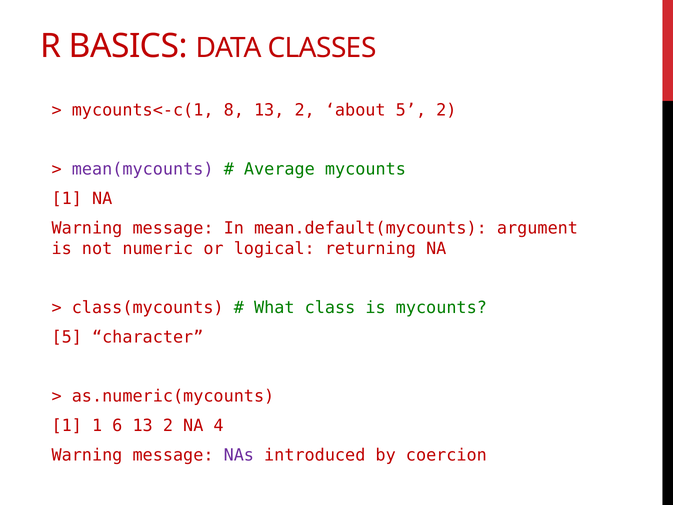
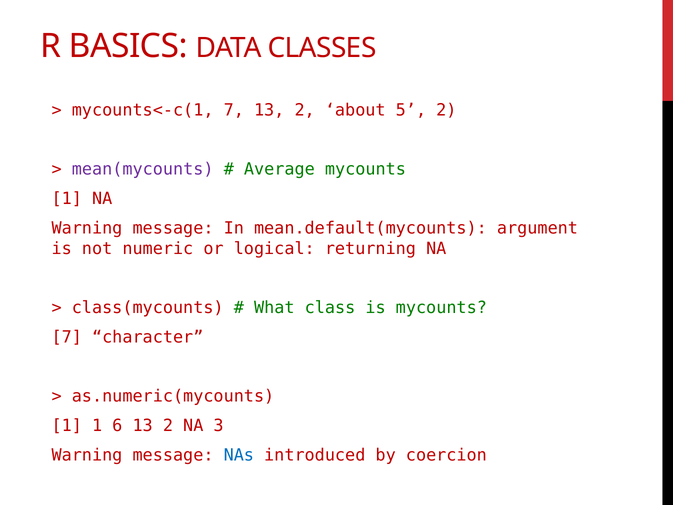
mycounts<-c(1 8: 8 -> 7
5 at (67, 337): 5 -> 7
4: 4 -> 3
NAs colour: purple -> blue
